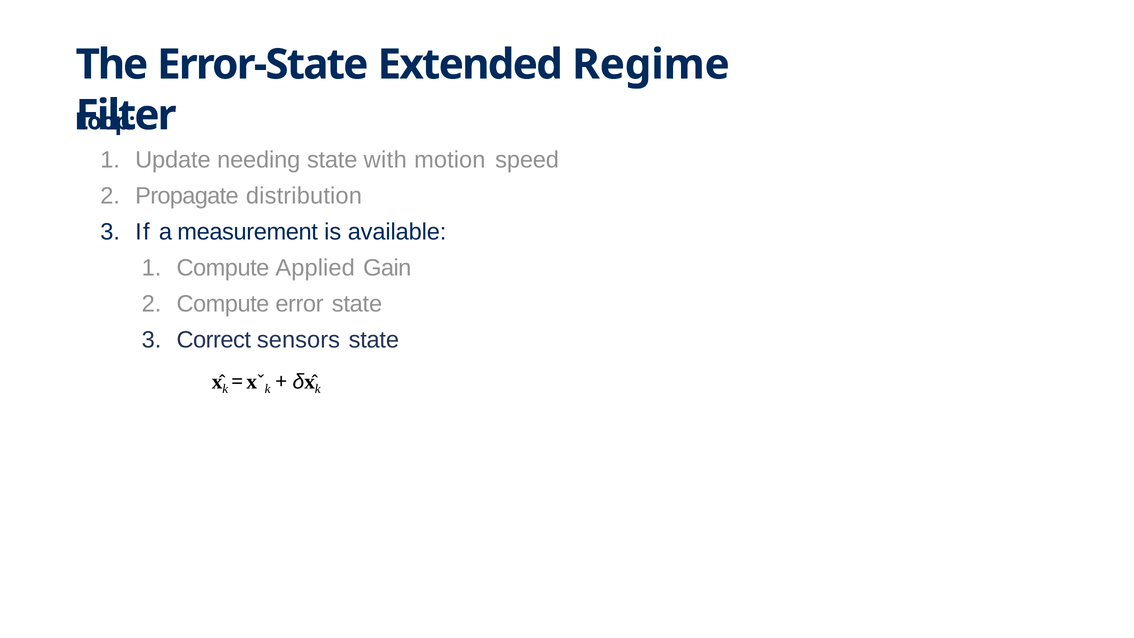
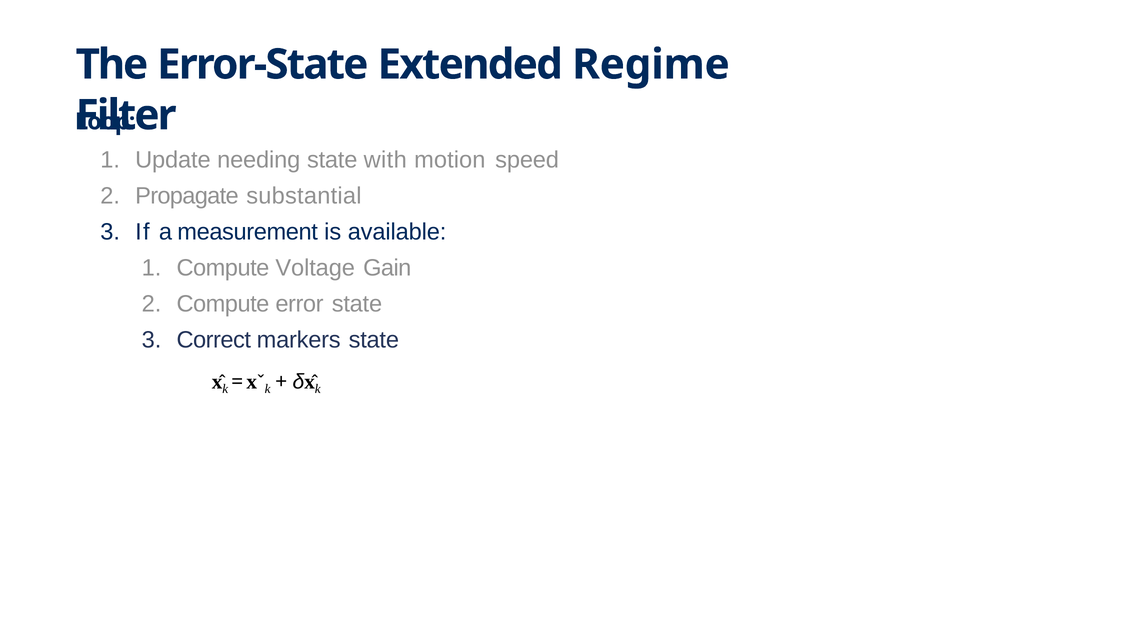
distribution: distribution -> substantial
Applied: Applied -> Voltage
sensors: sensors -> markers
